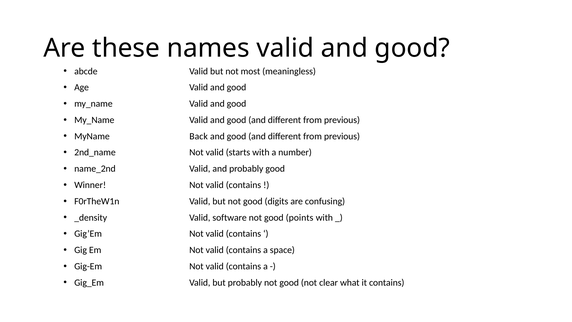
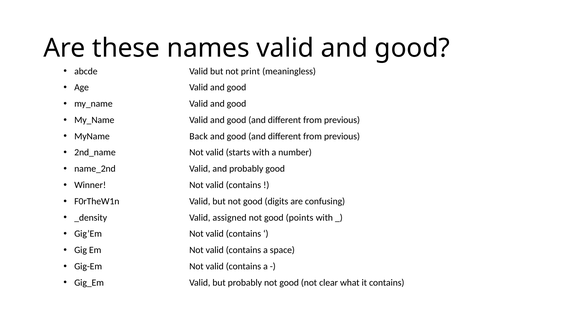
most: most -> print
software: software -> assigned
